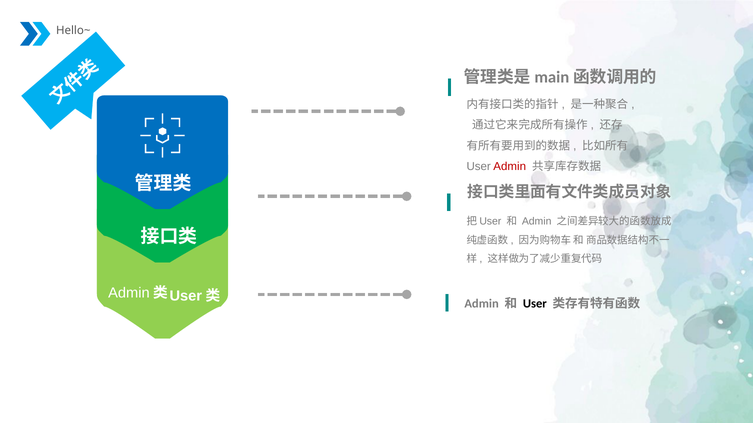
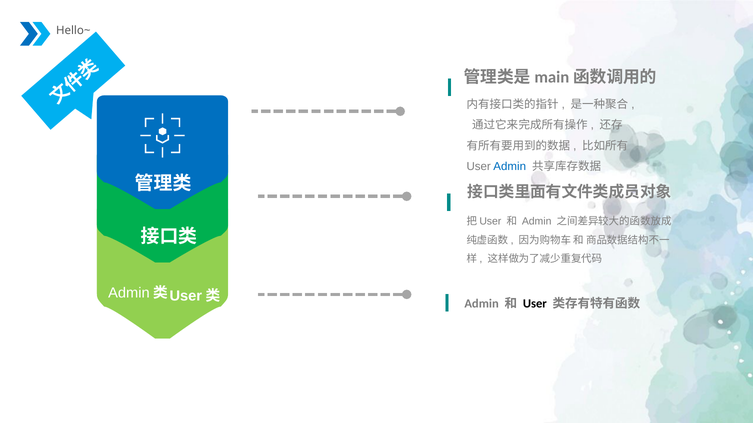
Admin at (510, 167) colour: red -> blue
